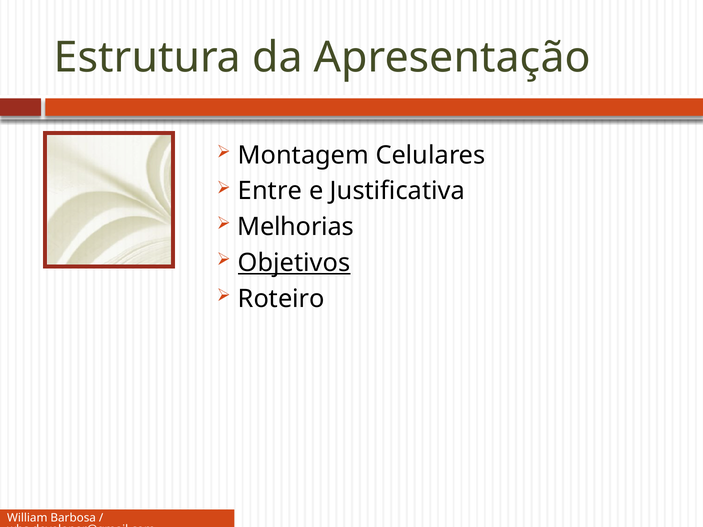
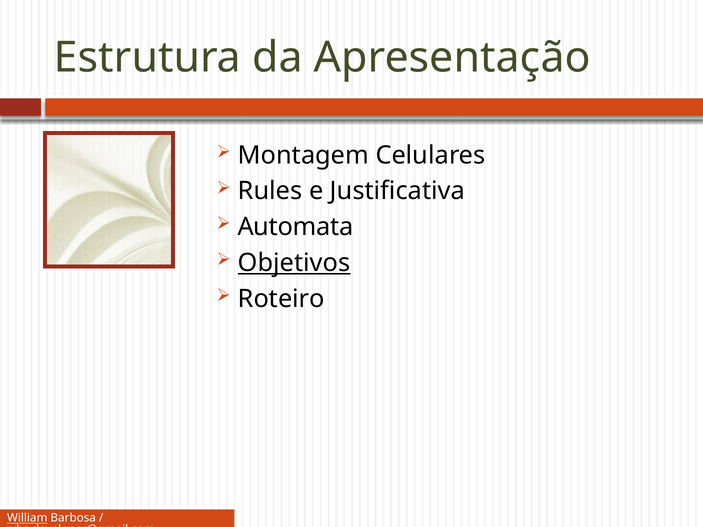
Entre: Entre -> Rules
Melhorias: Melhorias -> Automata
William underline: none -> present
